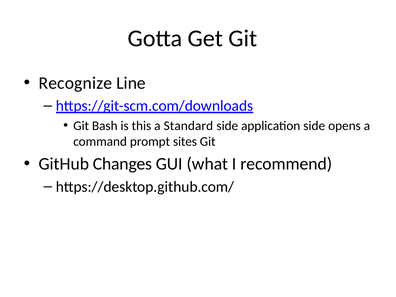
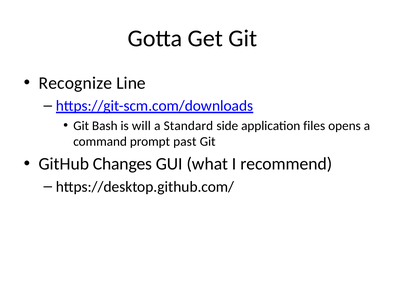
this: this -> will
application side: side -> files
sites: sites -> past
